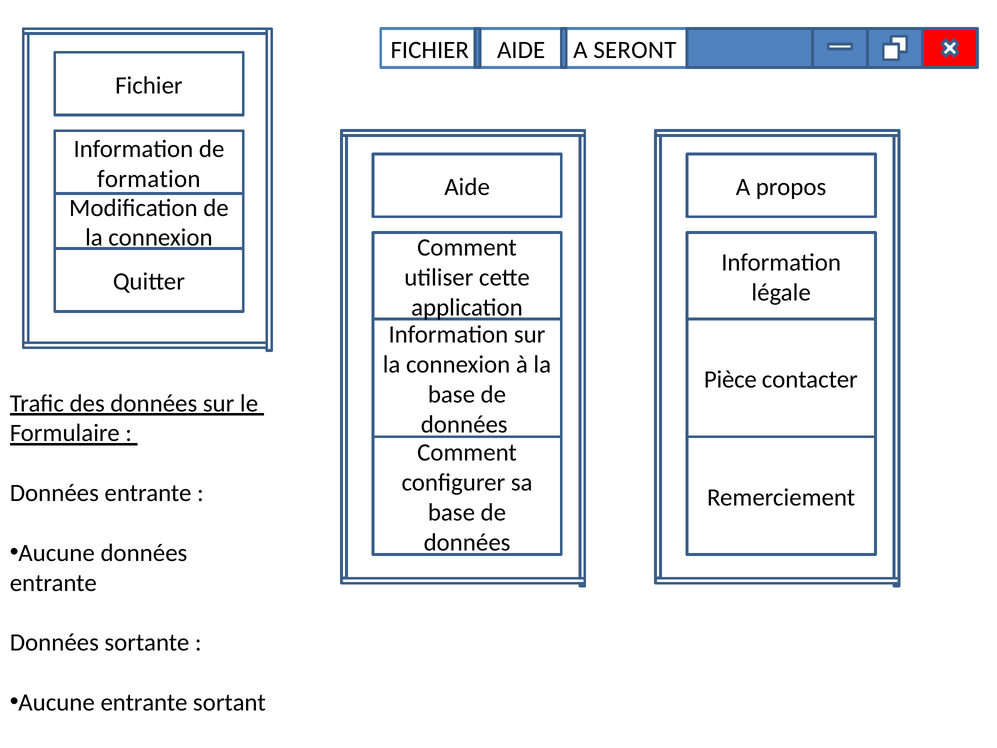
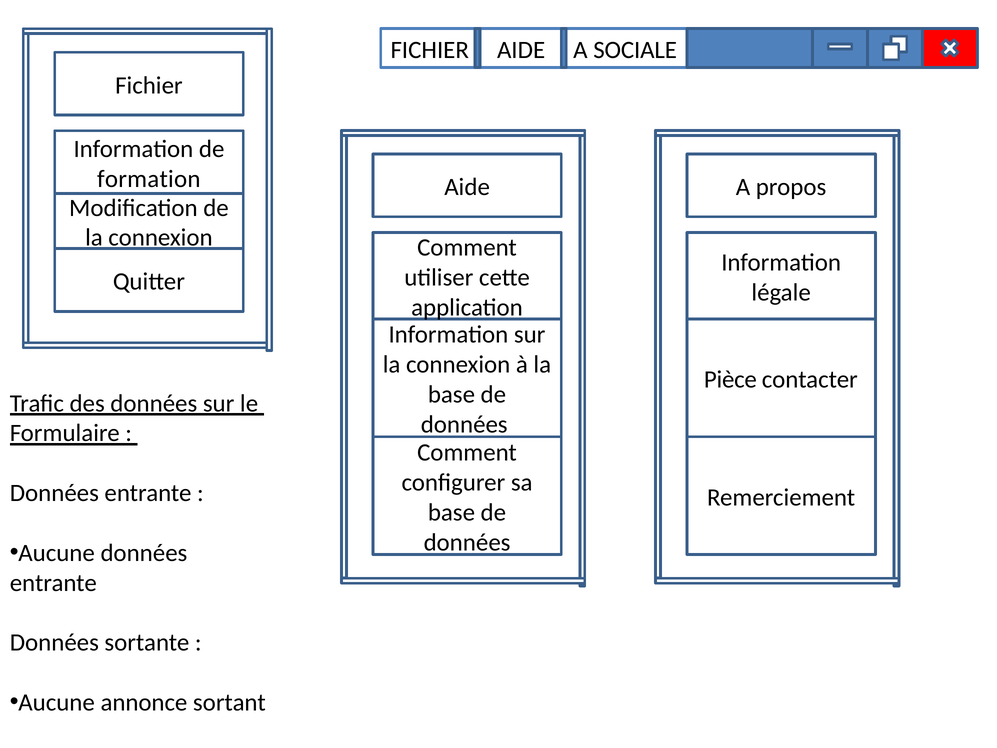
SERONT: SERONT -> SOCIALE
Aucune entrante: entrante -> annonce
